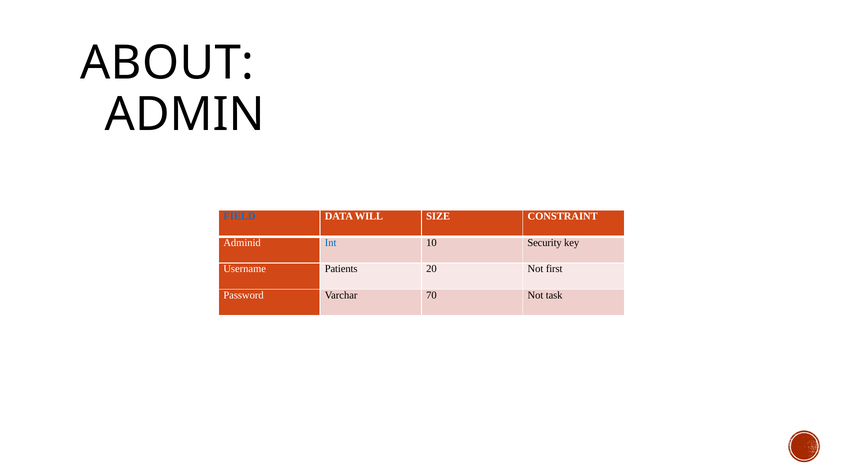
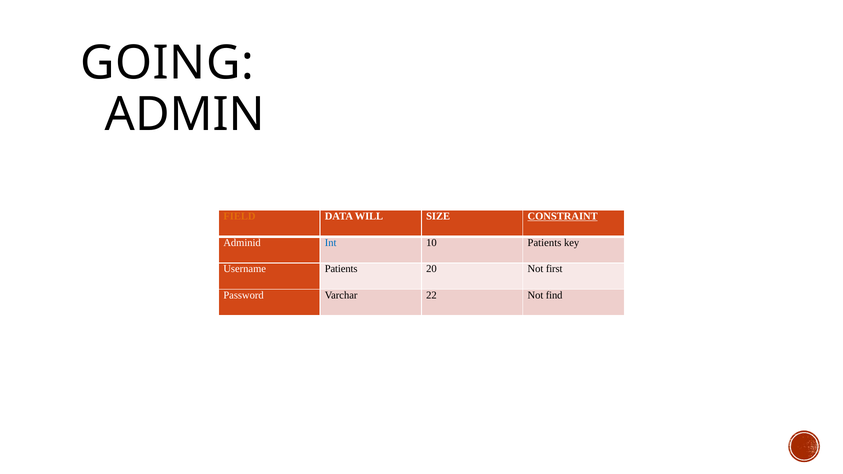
ABOUT: ABOUT -> GOING
FIELD colour: blue -> orange
CONSTRAINT underline: none -> present
10 Security: Security -> Patients
70: 70 -> 22
task: task -> find
